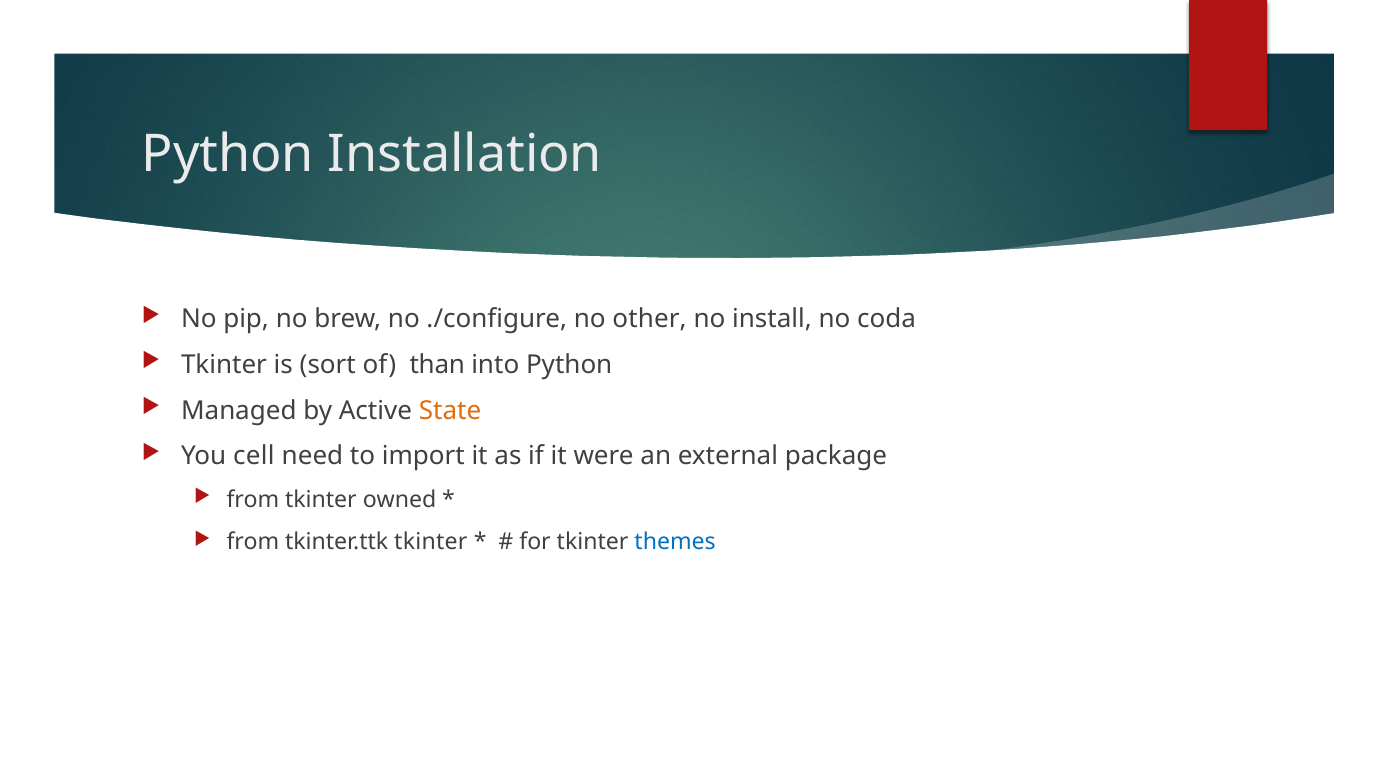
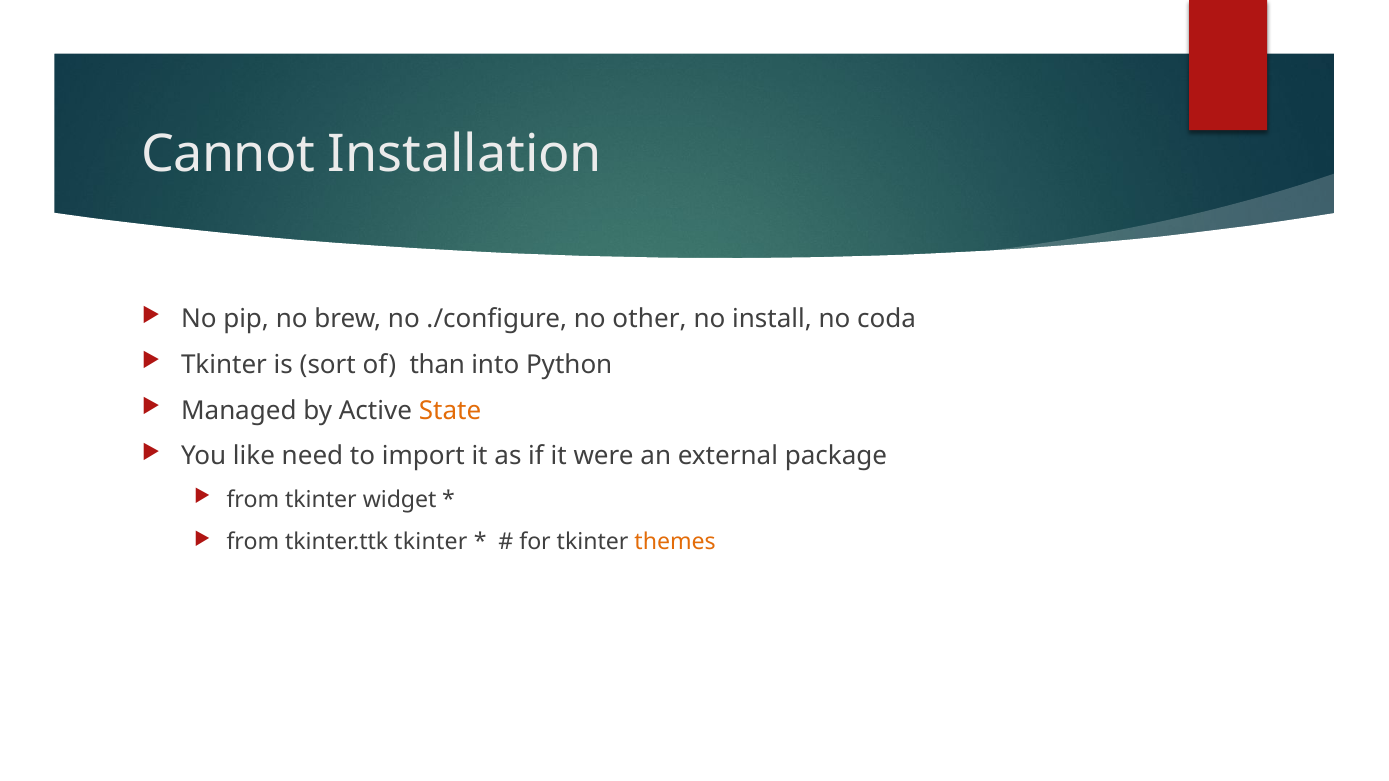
Python at (228, 155): Python -> Cannot
cell: cell -> like
owned: owned -> widget
themes colour: blue -> orange
